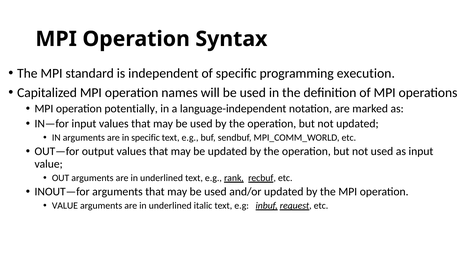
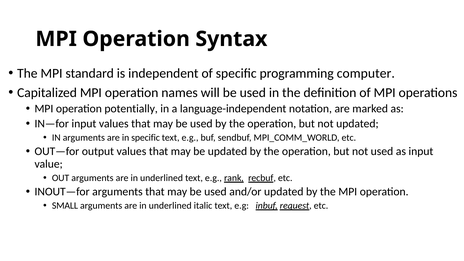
execution: execution -> computer
VALUE at (65, 206): VALUE -> SMALL
